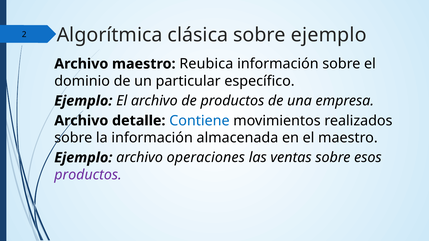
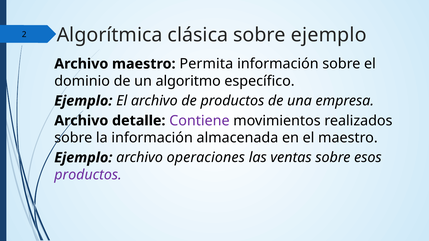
Reubica: Reubica -> Permita
particular: particular -> algoritmo
Contiene colour: blue -> purple
